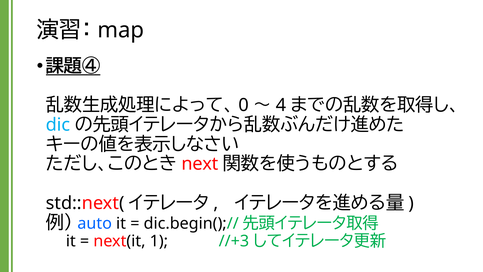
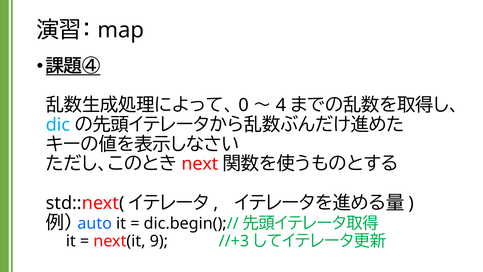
1: 1 -> 9
